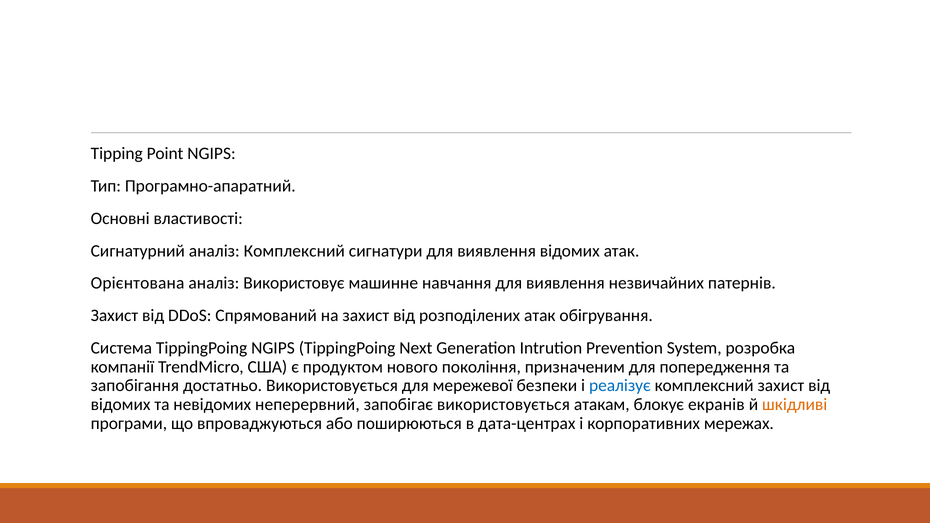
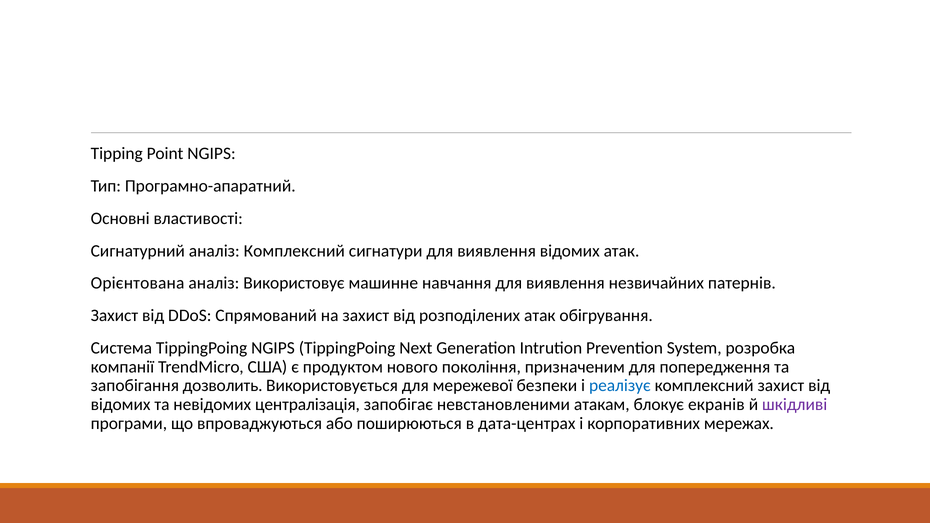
достатньо: достатньо -> дозволить
неперервний: неперервний -> централізація
запобігає використовується: використовується -> невстановленими
шкідливі colour: orange -> purple
